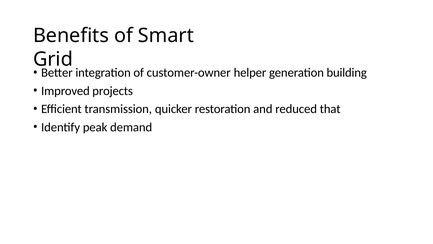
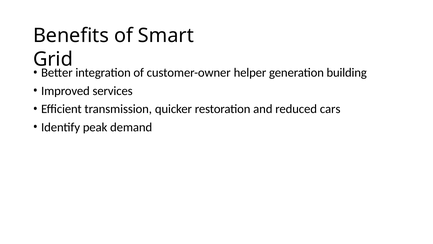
projects: projects -> services
that: that -> cars
